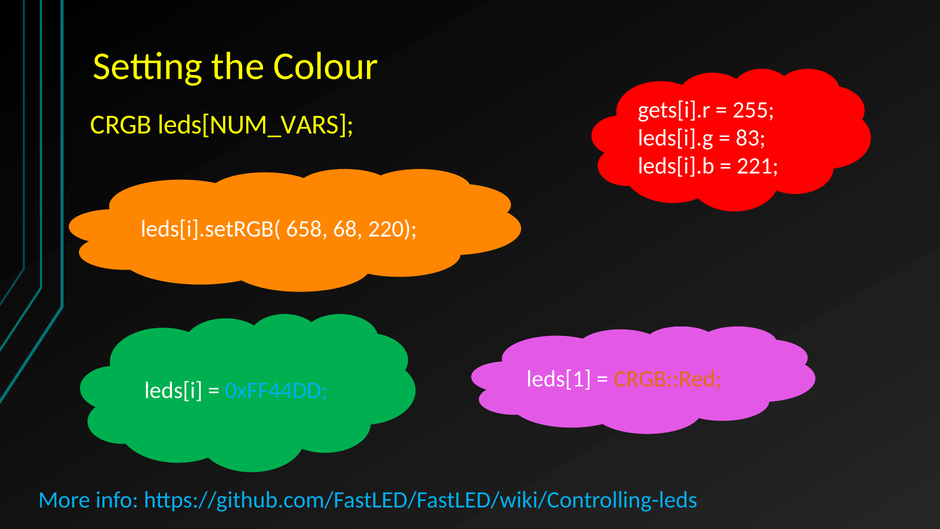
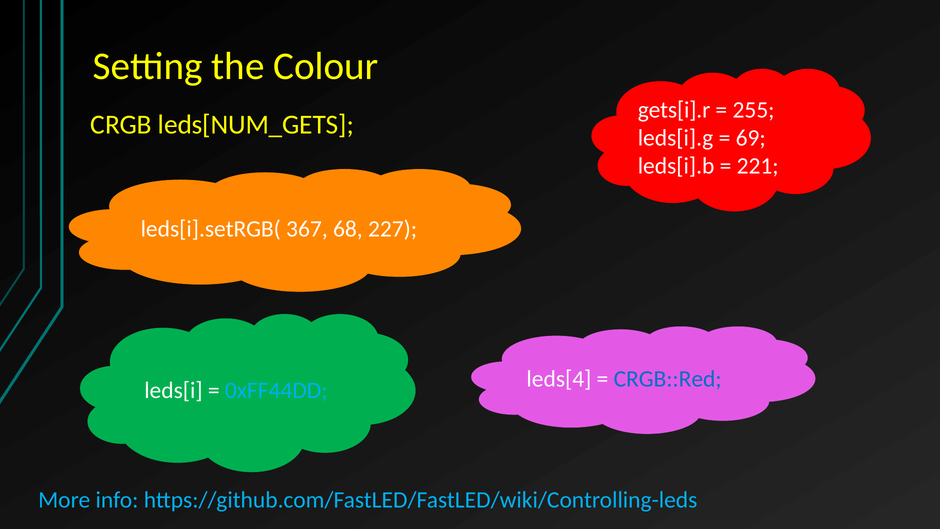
leds[NUM_VARS: leds[NUM_VARS -> leds[NUM_GETS
83: 83 -> 69
658: 658 -> 367
220: 220 -> 227
leds[1: leds[1 -> leds[4
CRGB::Red colour: orange -> blue
